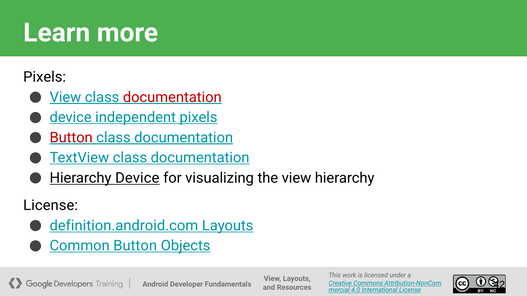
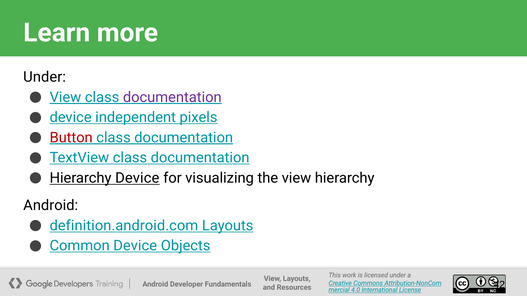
Pixels at (45, 77): Pixels -> Under
documentation at (172, 97) colour: red -> purple
License at (51, 206): License -> Android
Common Button: Button -> Device
